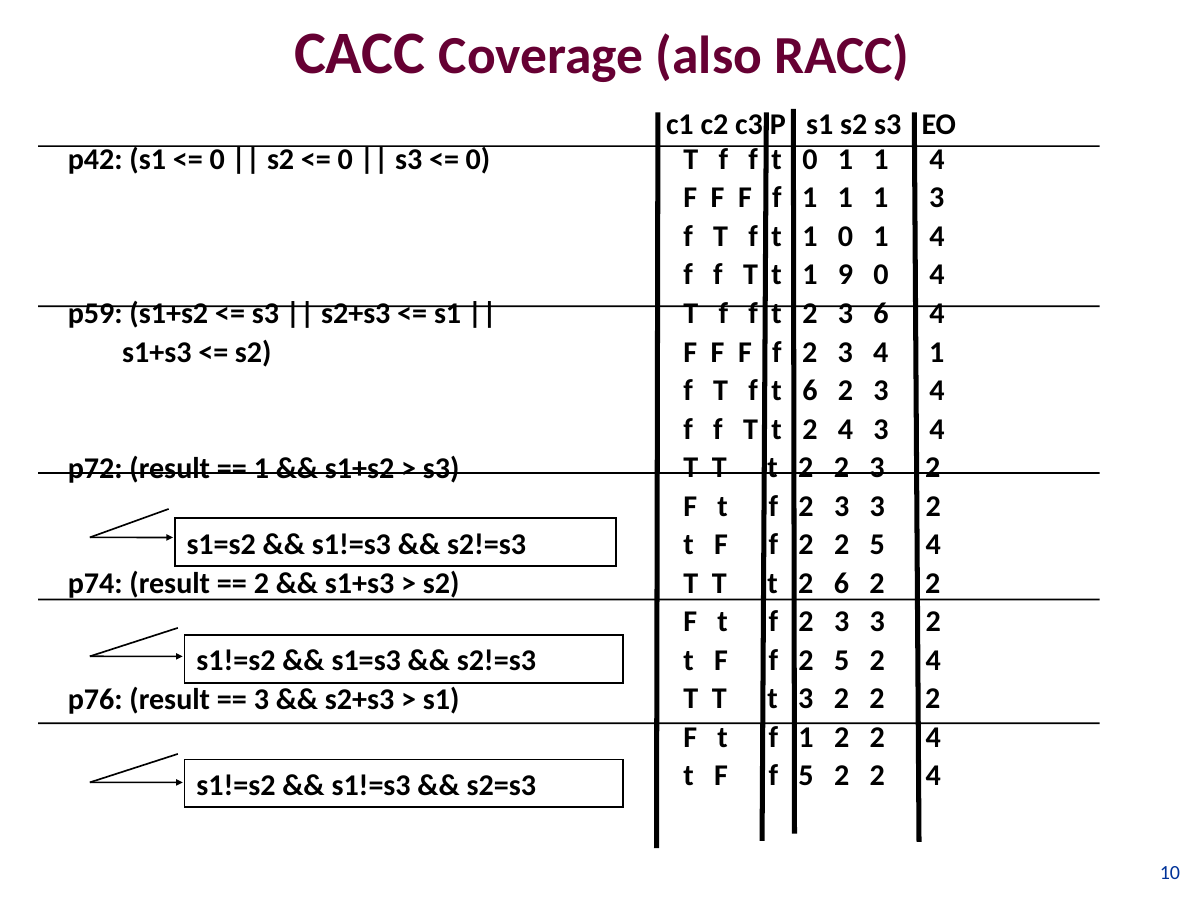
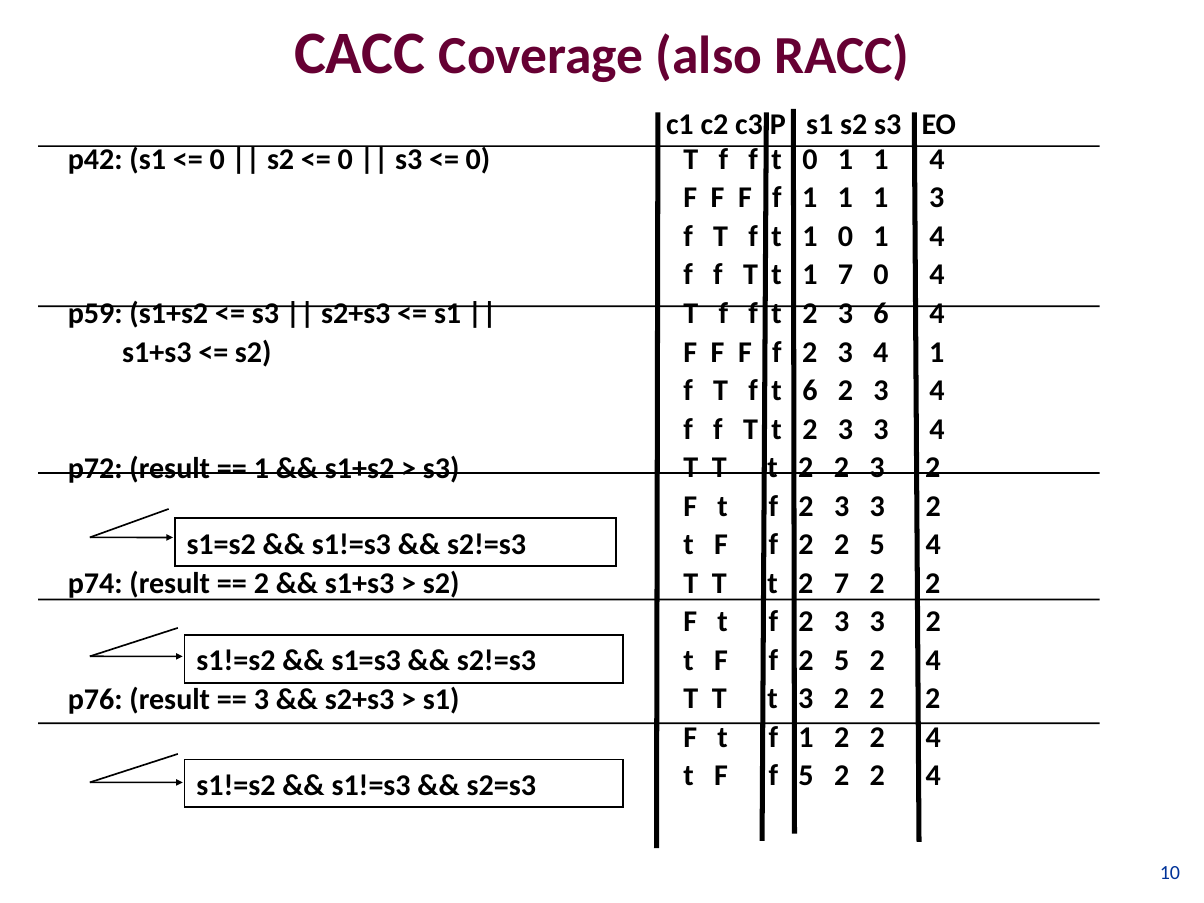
1 9: 9 -> 7
T t 2 4: 4 -> 3
2 6: 6 -> 7
